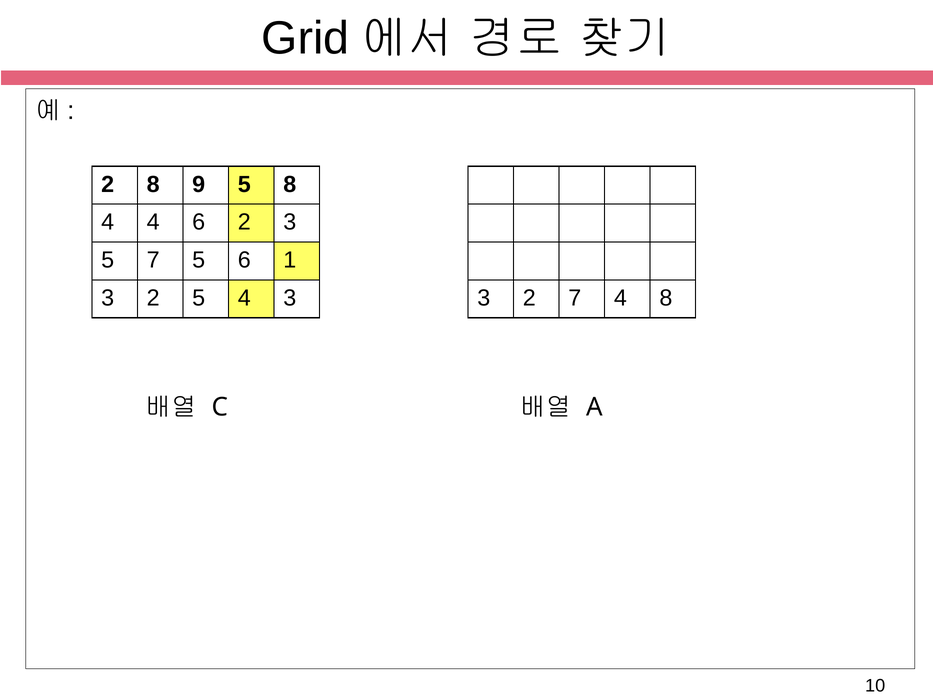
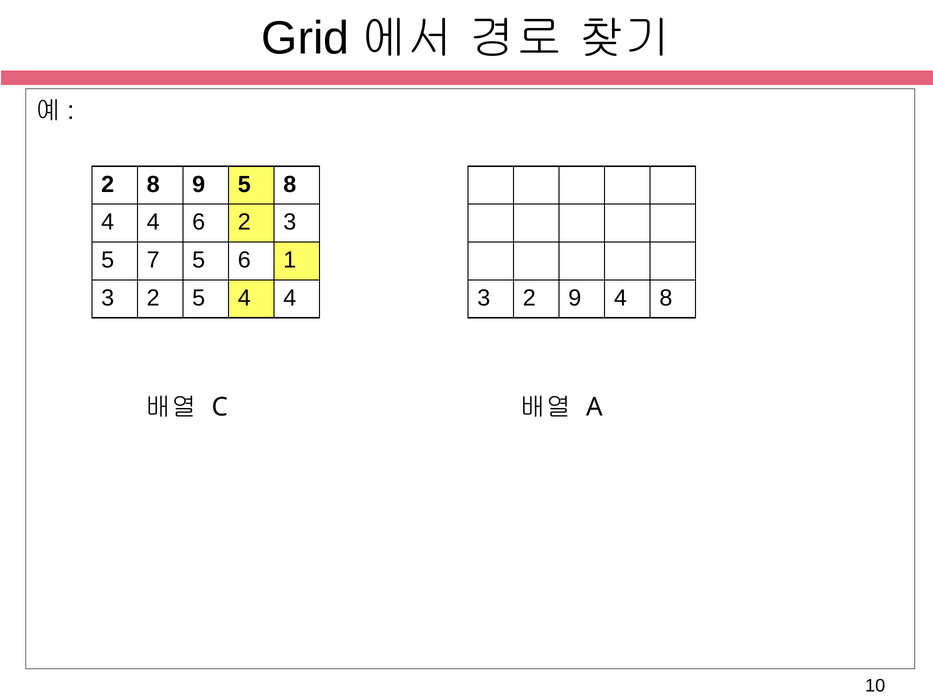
5 4 3: 3 -> 4
2 7: 7 -> 9
